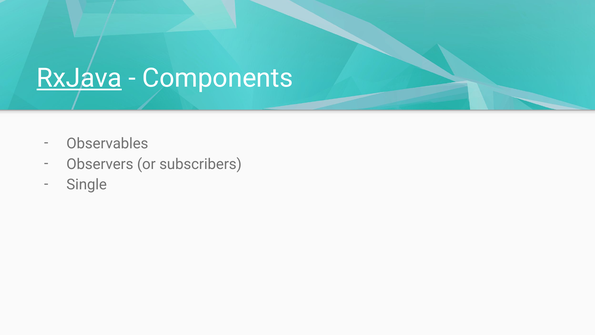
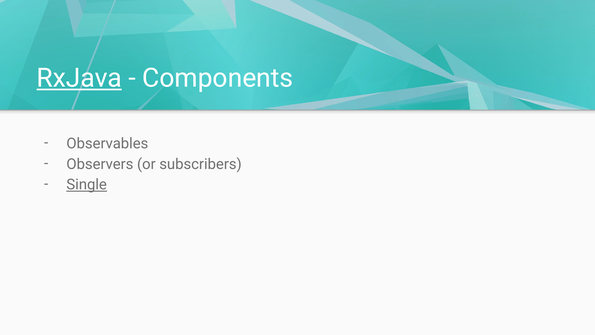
Single underline: none -> present
